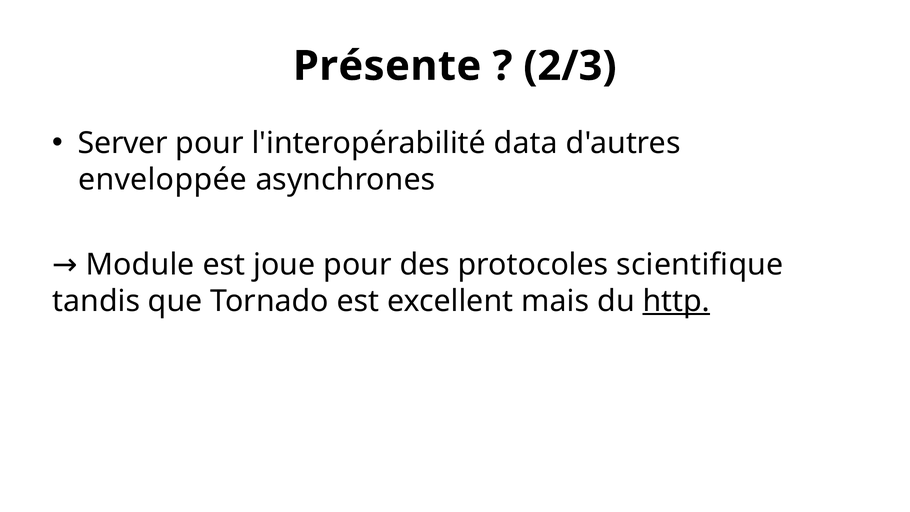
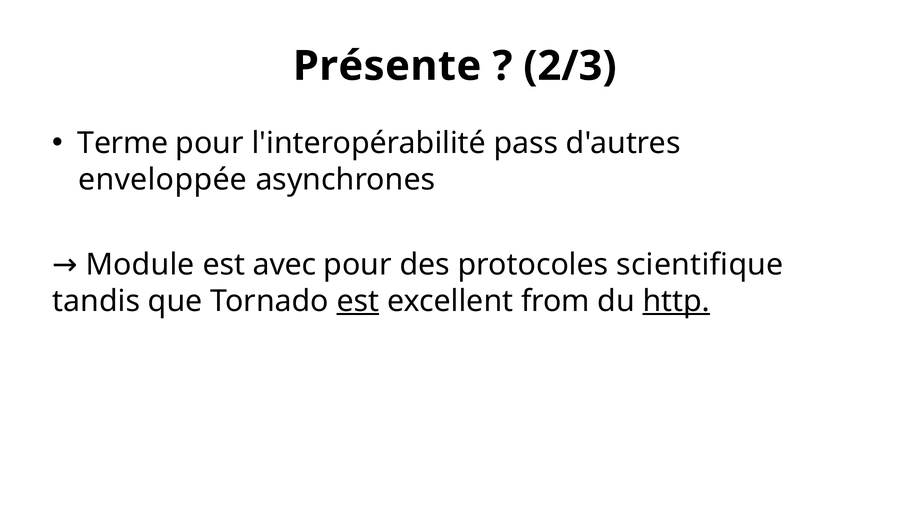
Server: Server -> Terme
data: data -> pass
joue: joue -> avec
est at (358, 301) underline: none -> present
mais: mais -> from
